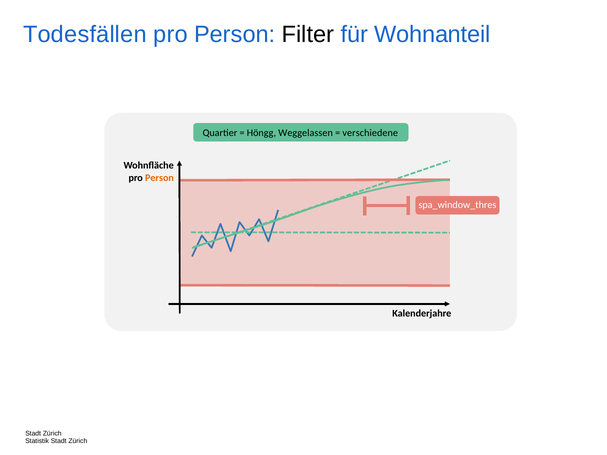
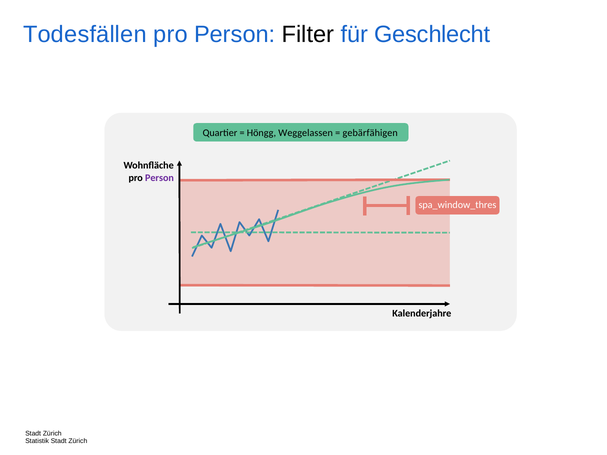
Wohnanteil: Wohnanteil -> Geschlecht
verschiedene: verschiedene -> gebärfähigen
Person at (159, 178) colour: orange -> purple
